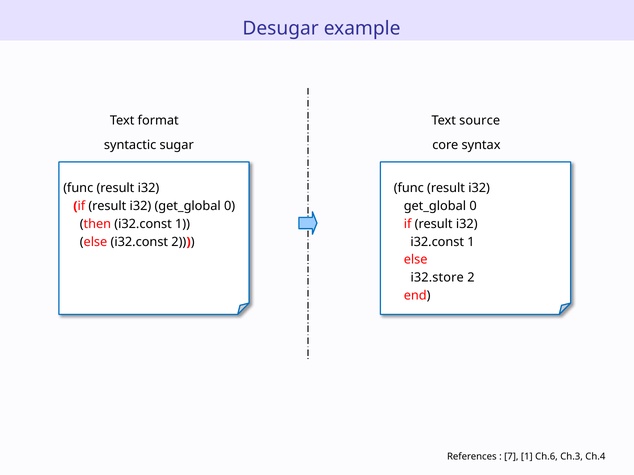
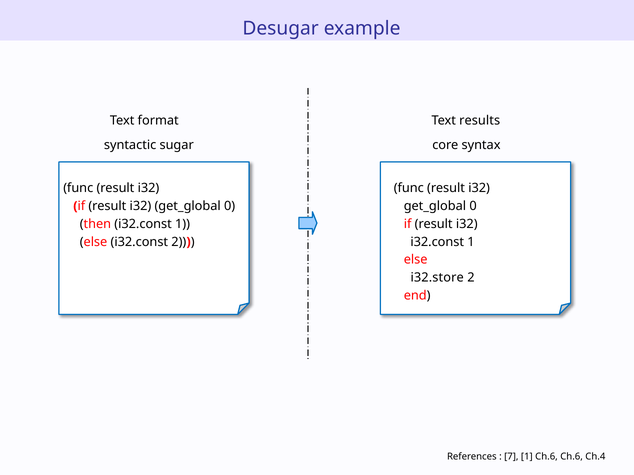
source: source -> results
Ch.6 Ch.3: Ch.3 -> Ch.6
